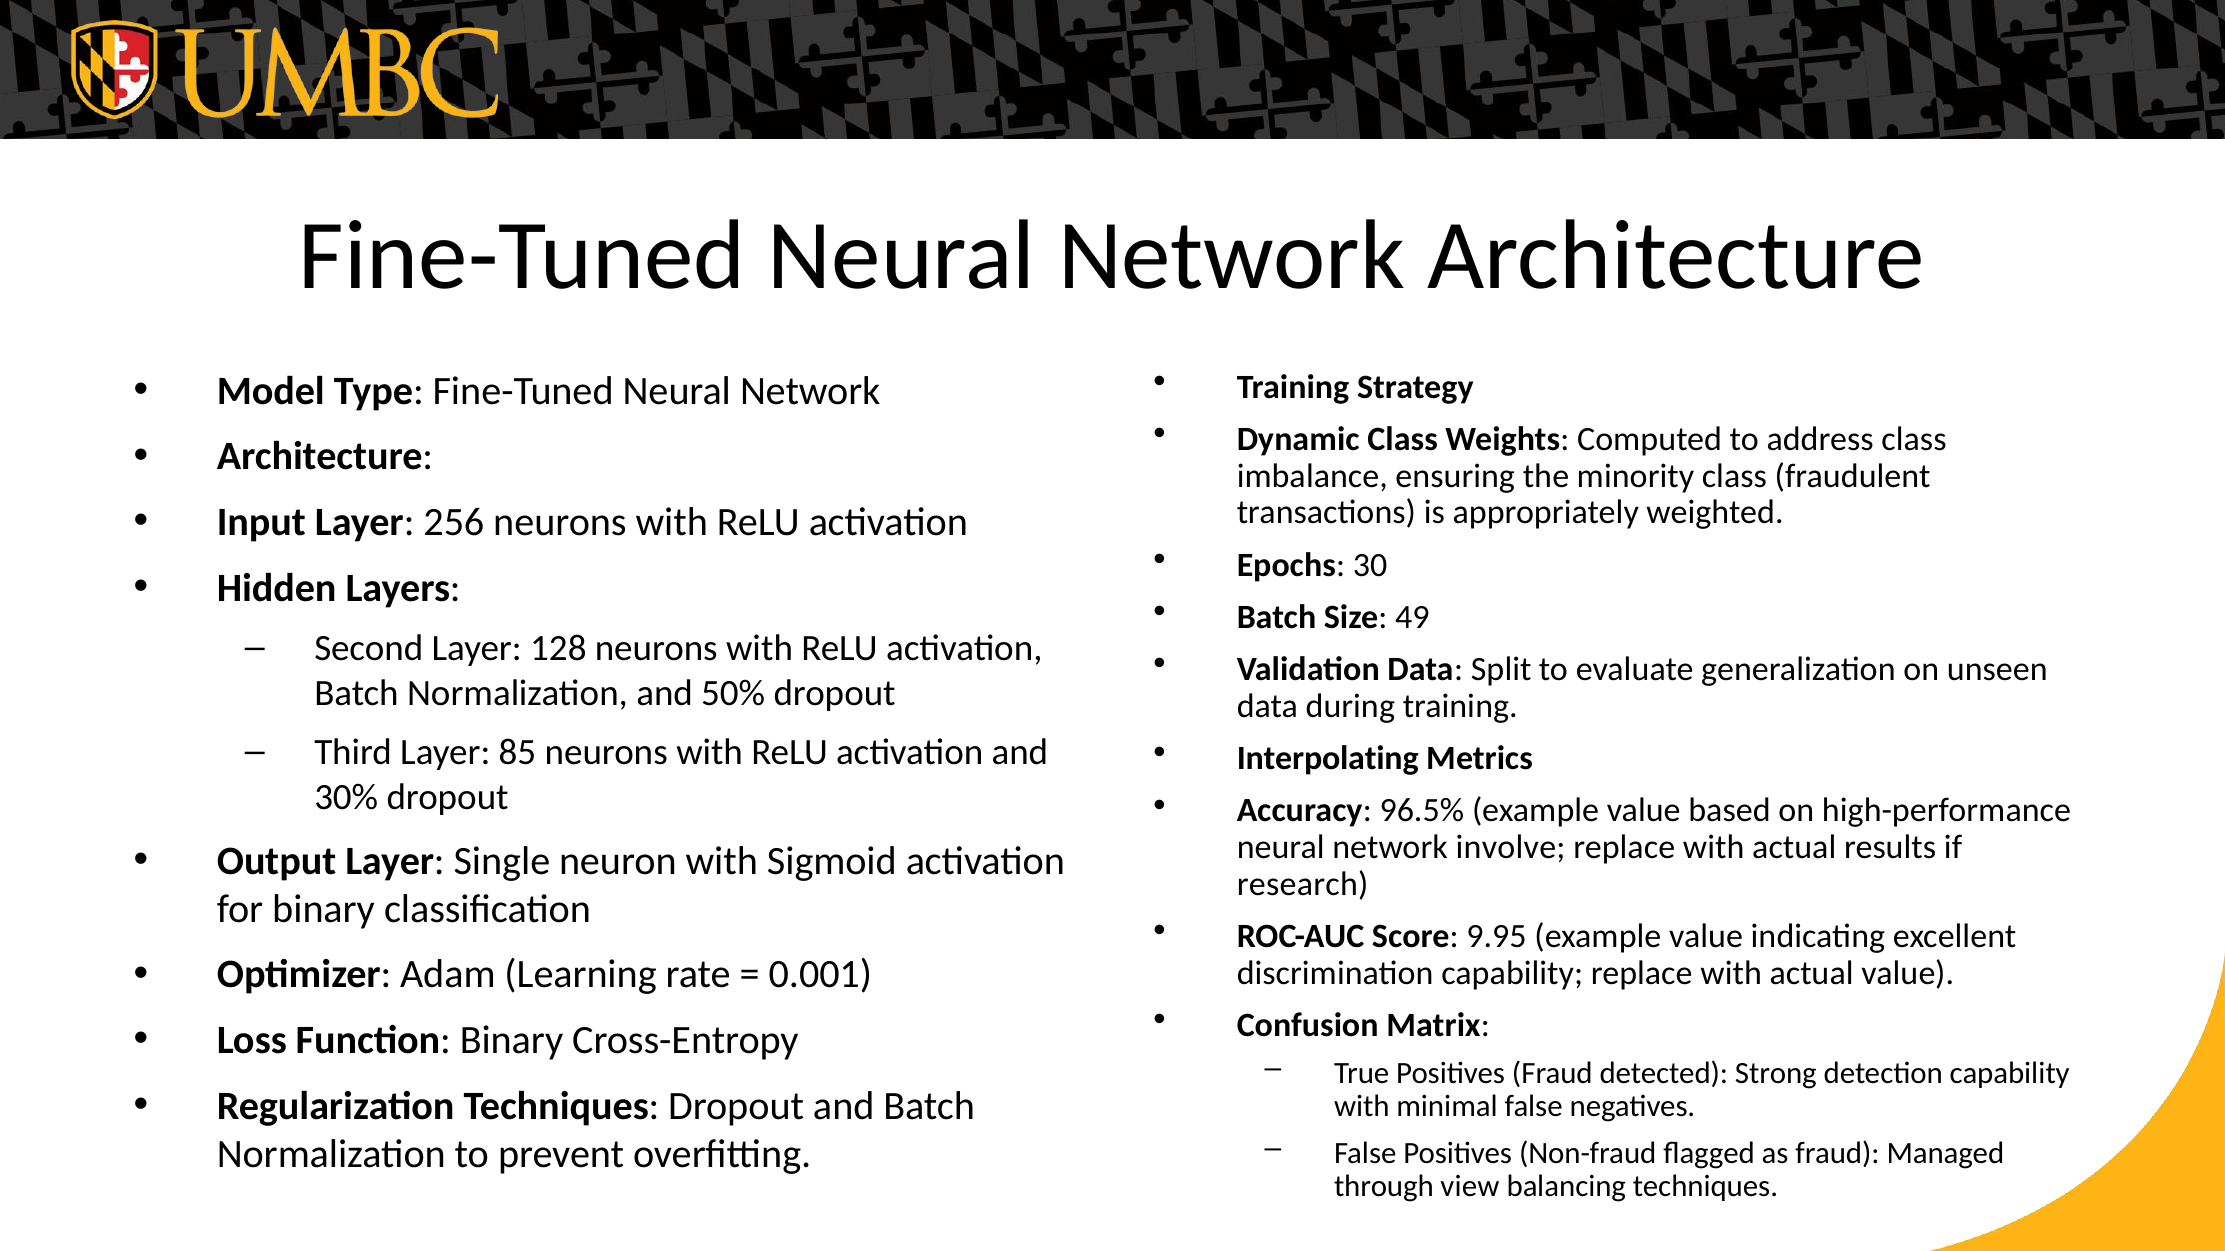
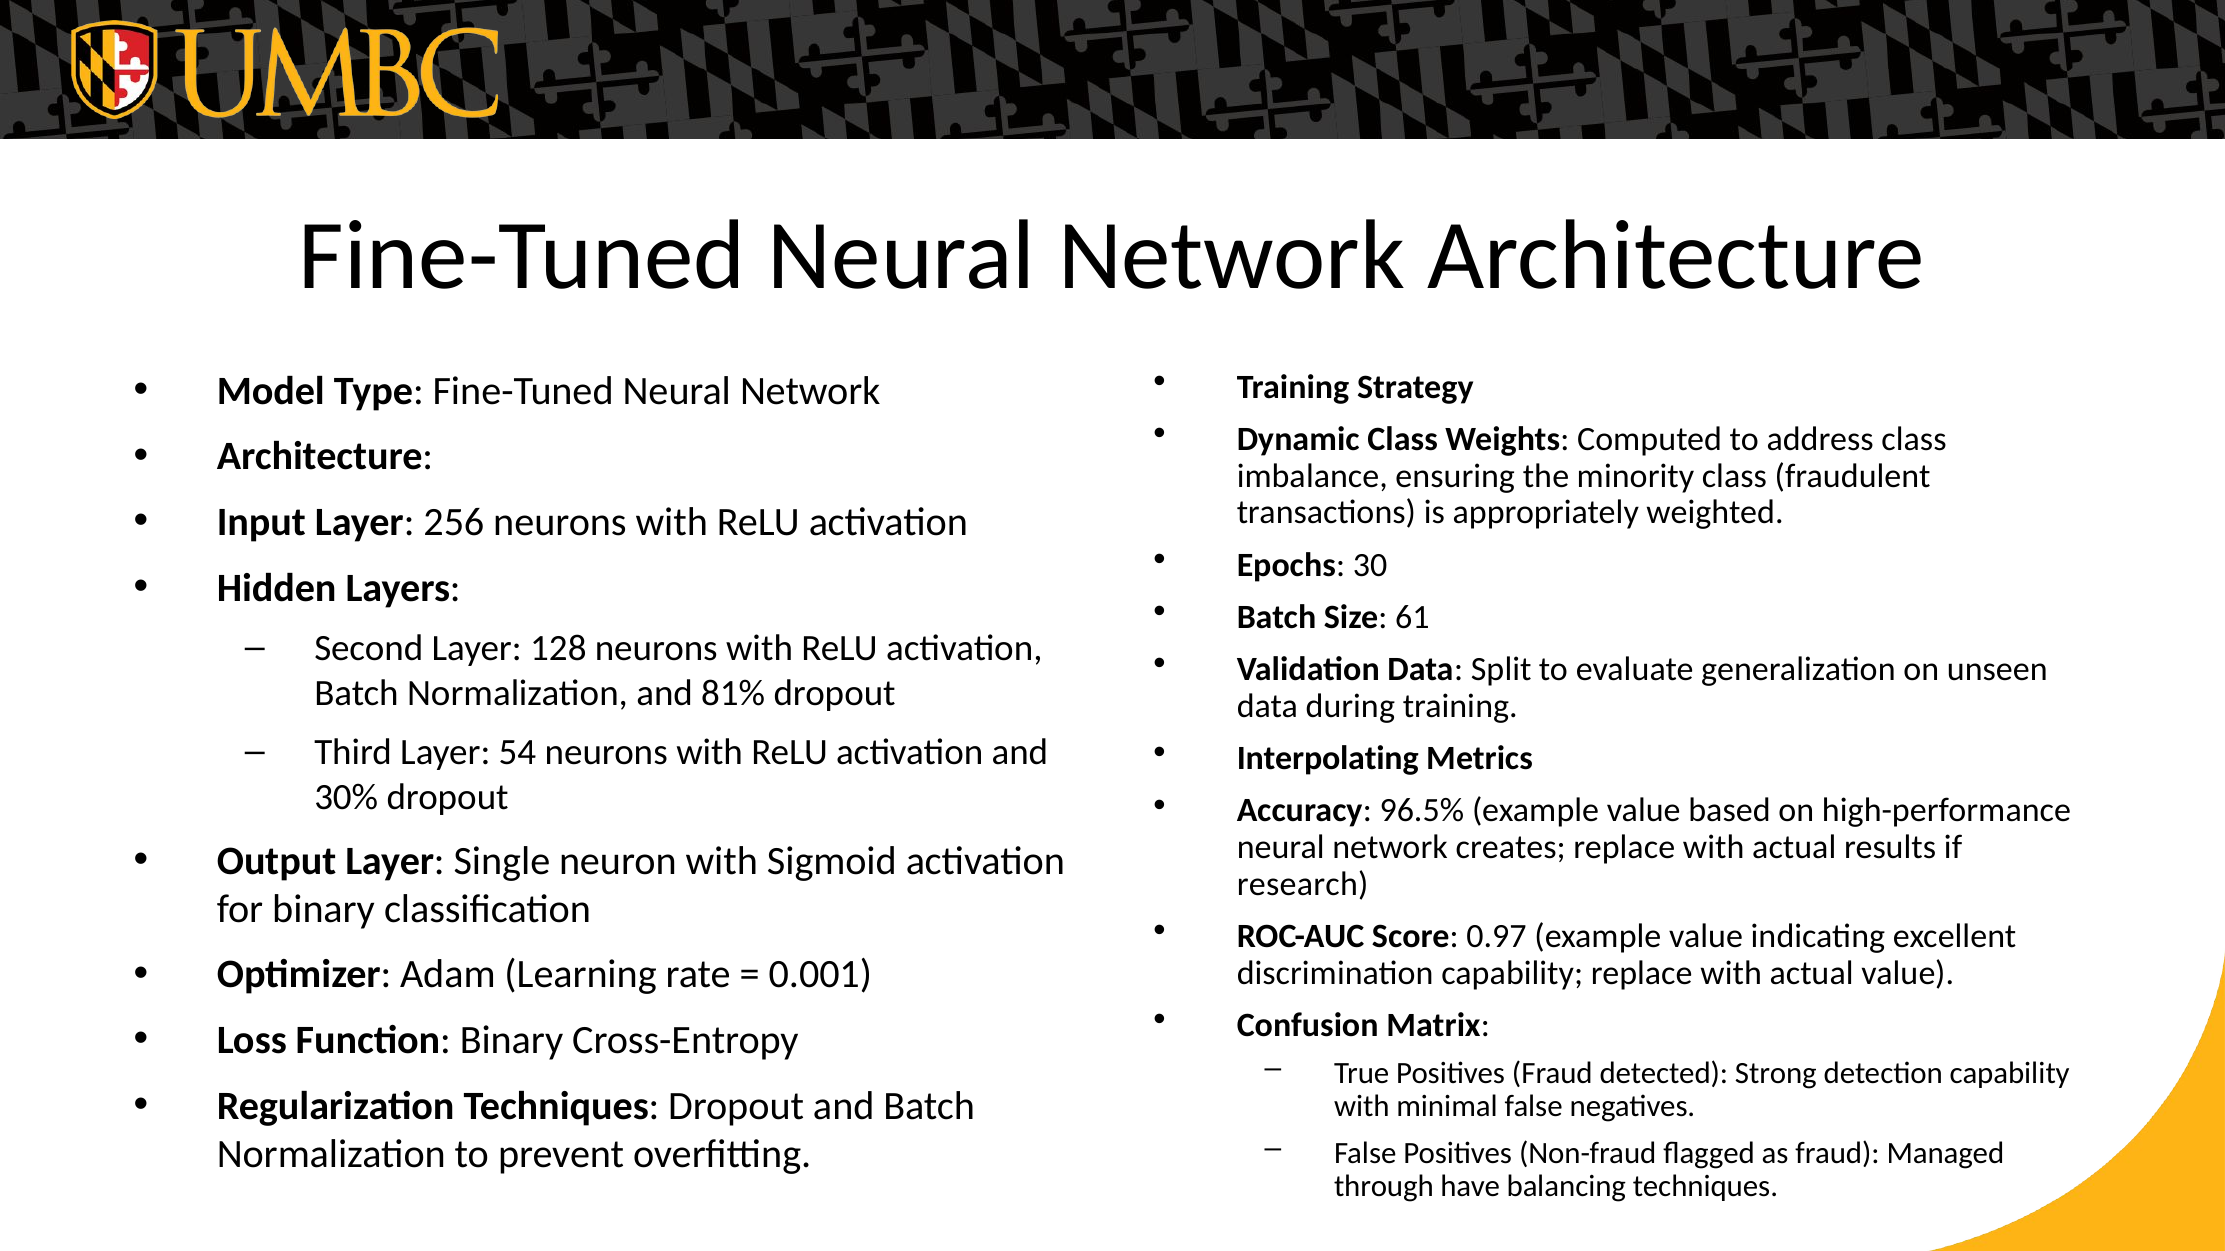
49: 49 -> 61
50%: 50% -> 81%
85: 85 -> 54
involve: involve -> creates
9.95: 9.95 -> 0.97
view: view -> have
